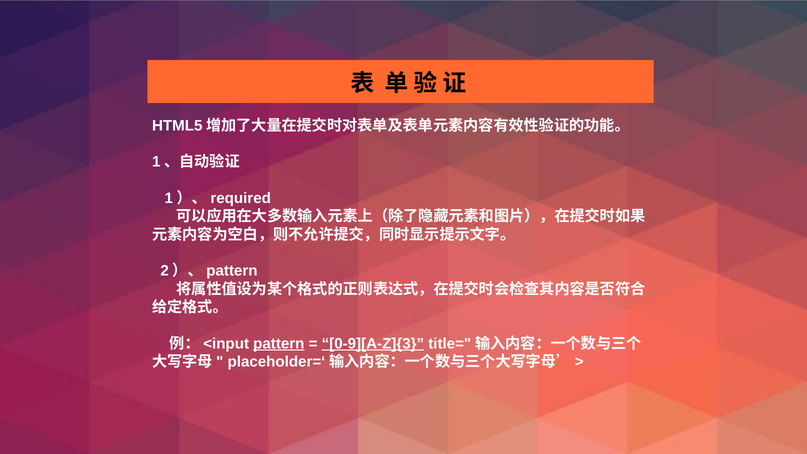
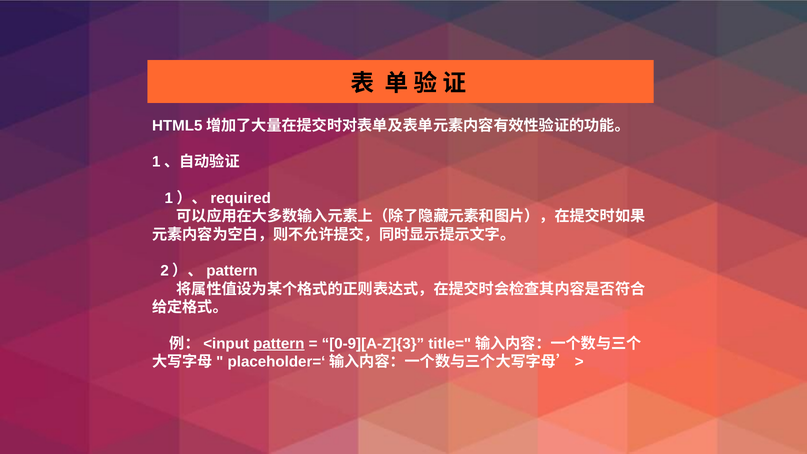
0-9][A-Z]{3 underline: present -> none
